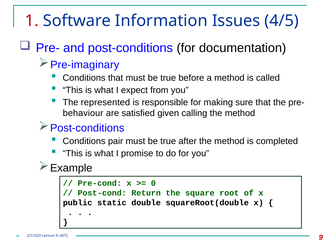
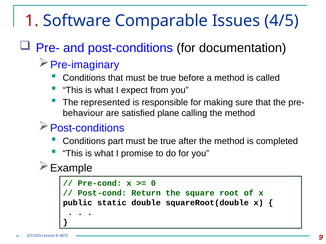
Information: Information -> Comparable
given: given -> plane
pair: pair -> part
